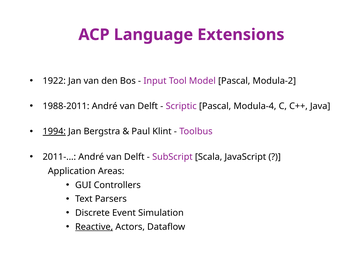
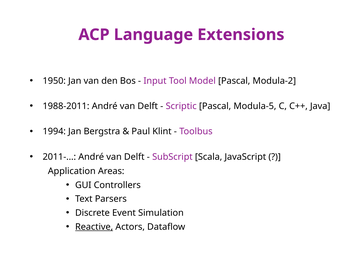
1922: 1922 -> 1950
Modula-4: Modula-4 -> Modula-5
1994 underline: present -> none
